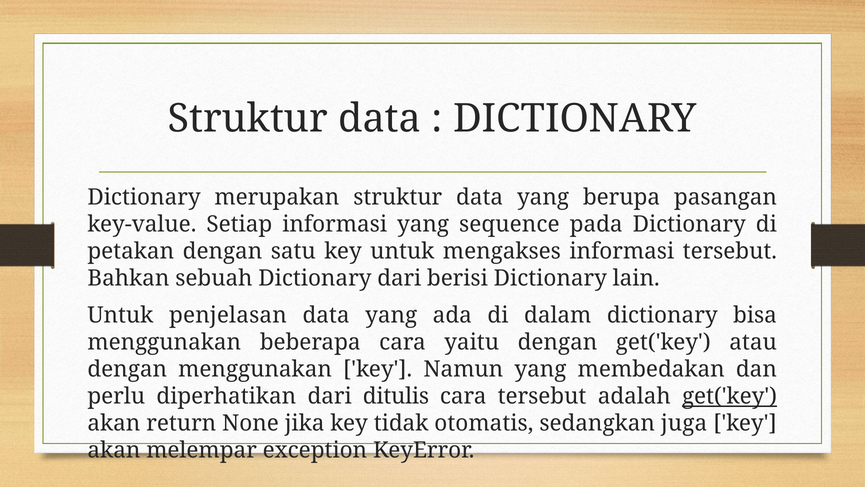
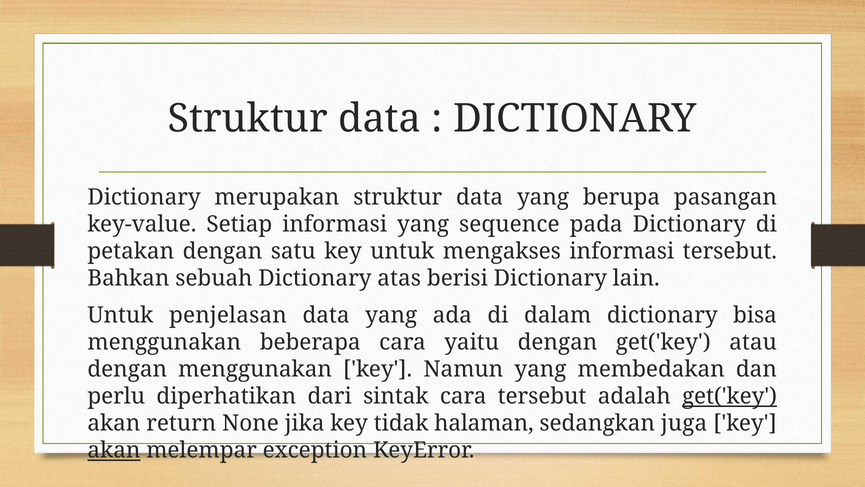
Dictionary dari: dari -> atas
ditulis: ditulis -> sintak
otomatis: otomatis -> halaman
akan at (114, 450) underline: none -> present
